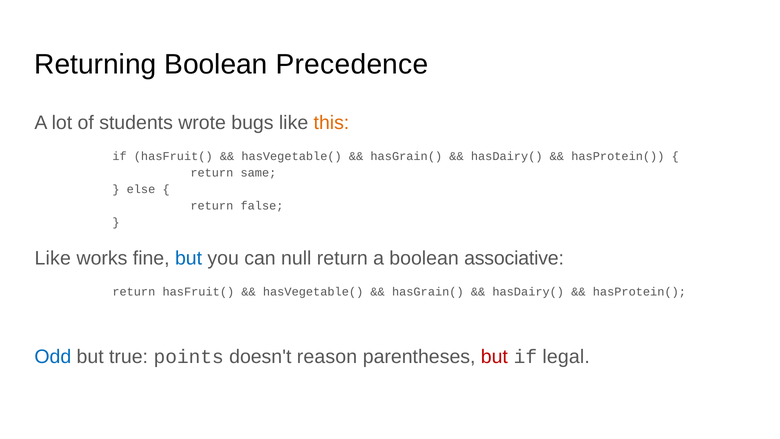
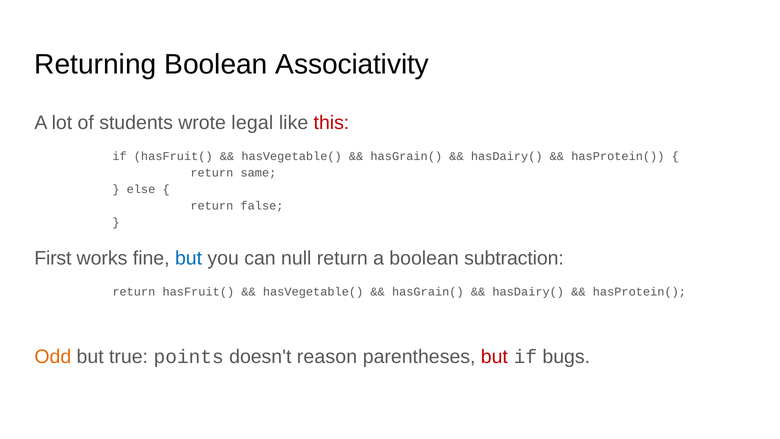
Precedence: Precedence -> Associativity
bugs: bugs -> legal
this colour: orange -> red
Like at (53, 258): Like -> First
associative: associative -> subtraction
Odd colour: blue -> orange
legal: legal -> bugs
